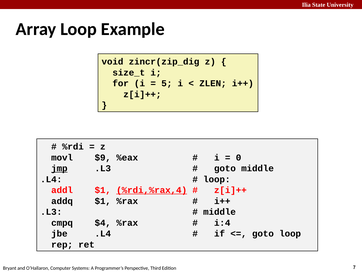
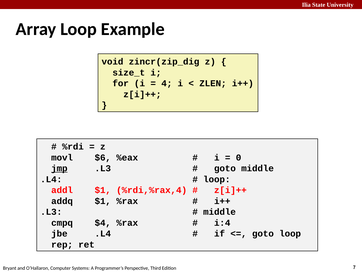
5: 5 -> 4
$9: $9 -> $6
%rdi,%rax,4 underline: present -> none
